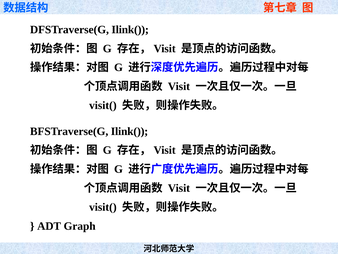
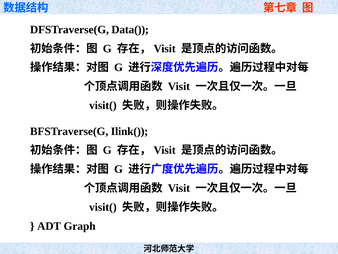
DFSTraverse(G Ilink(: Ilink( -> Data(
